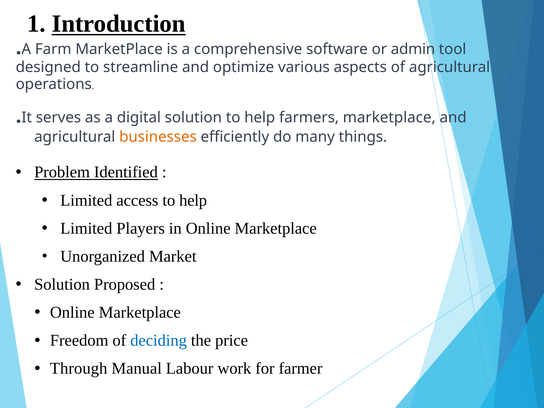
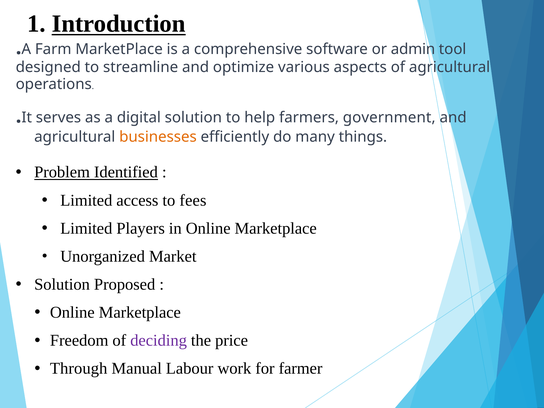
farmers marketplace: marketplace -> government
access to help: help -> fees
deciding colour: blue -> purple
